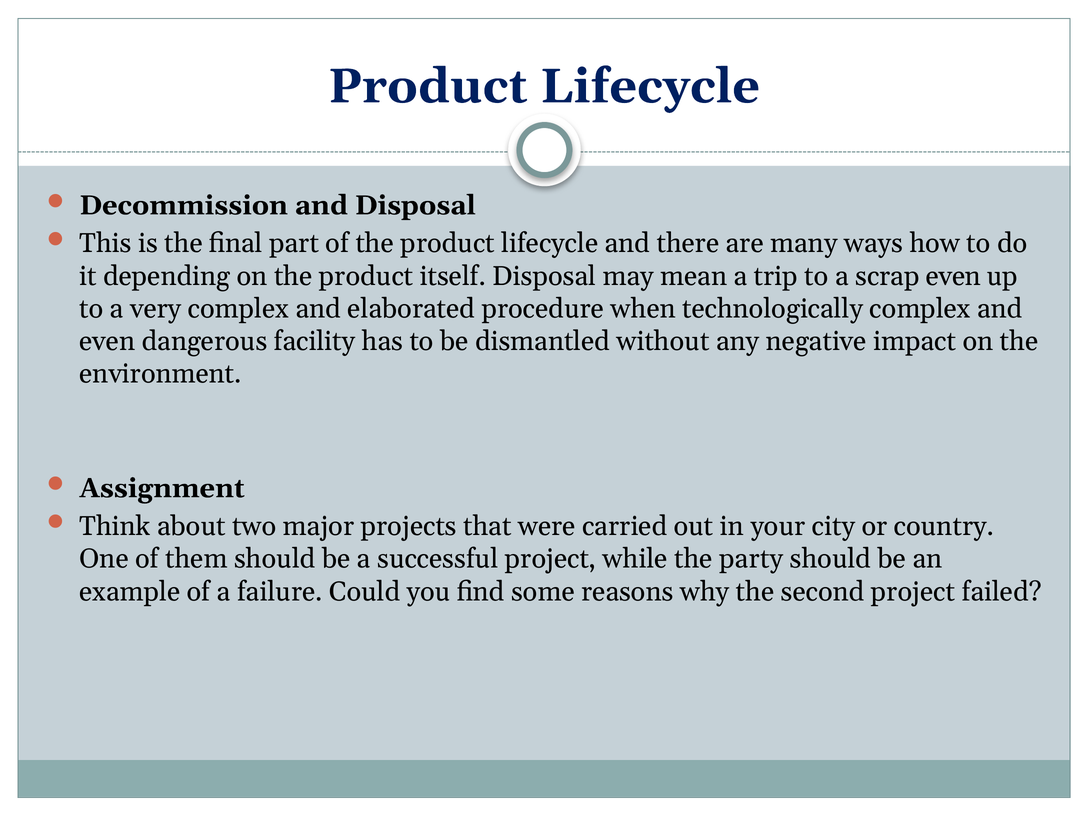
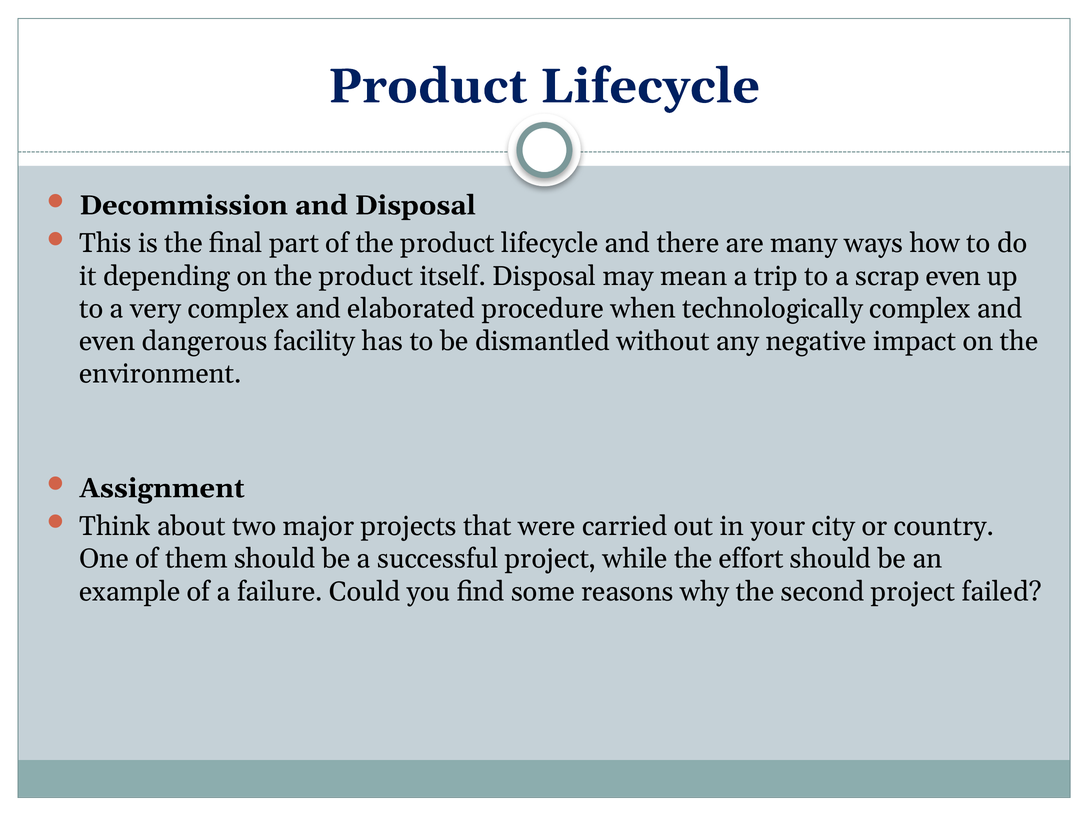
party: party -> effort
